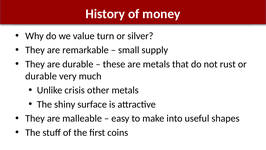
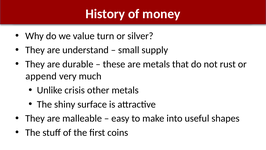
remarkable: remarkable -> understand
durable at (41, 76): durable -> append
